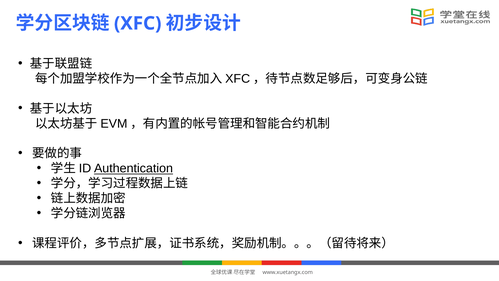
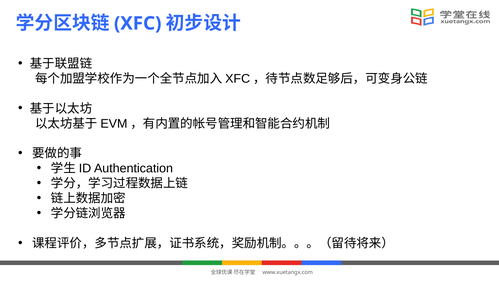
Authentication underline: present -> none
